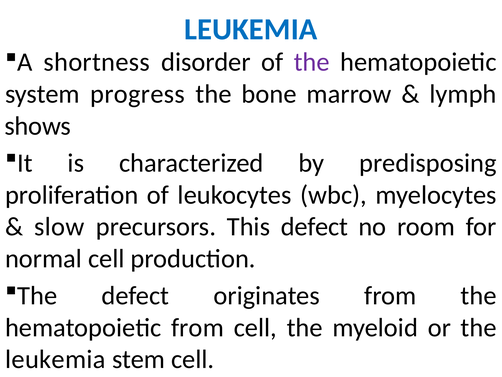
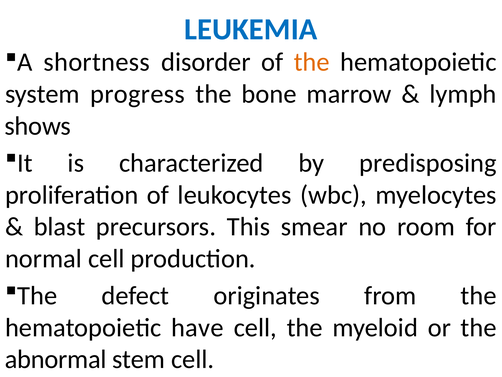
the at (312, 62) colour: purple -> orange
slow: slow -> blast
This defect: defect -> smear
hematopoietic from: from -> have
leukemia at (55, 359): leukemia -> abnormal
